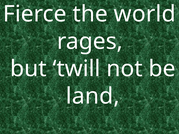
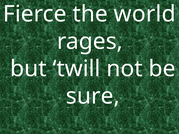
land: land -> sure
